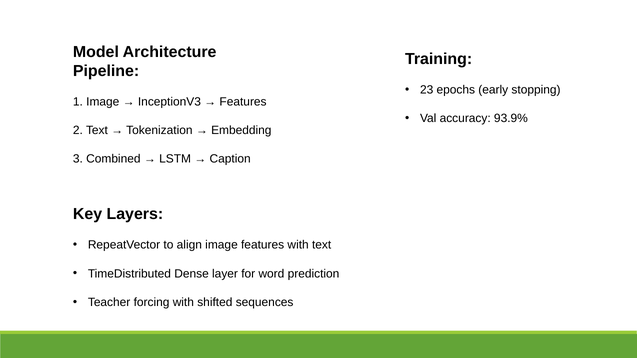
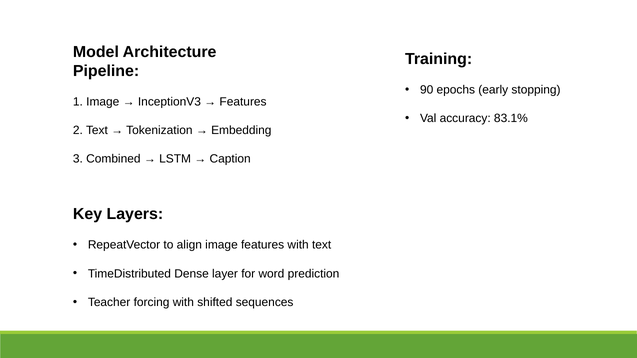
23: 23 -> 90
93.9%: 93.9% -> 83.1%
